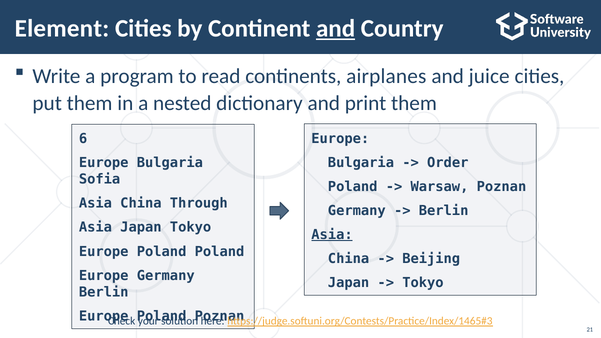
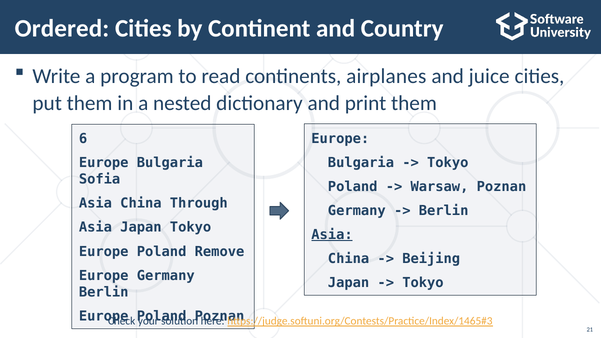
Element: Element -> Ordered
and at (336, 28) underline: present -> none
Order at (448, 163): Order -> Tokyo
Poland Poland: Poland -> Remove
